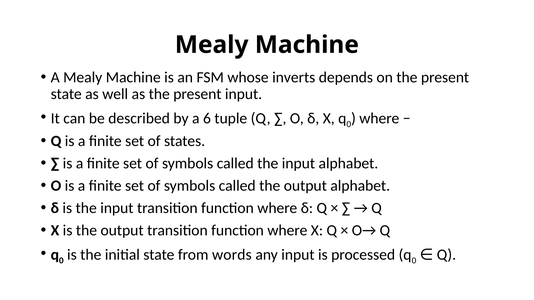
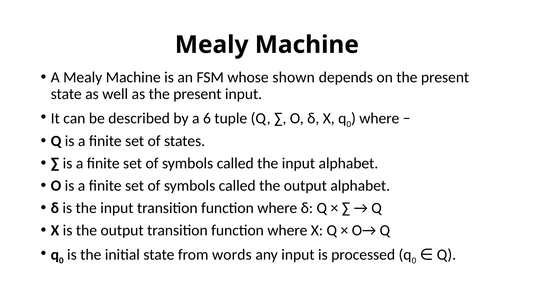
inverts: inverts -> shown
